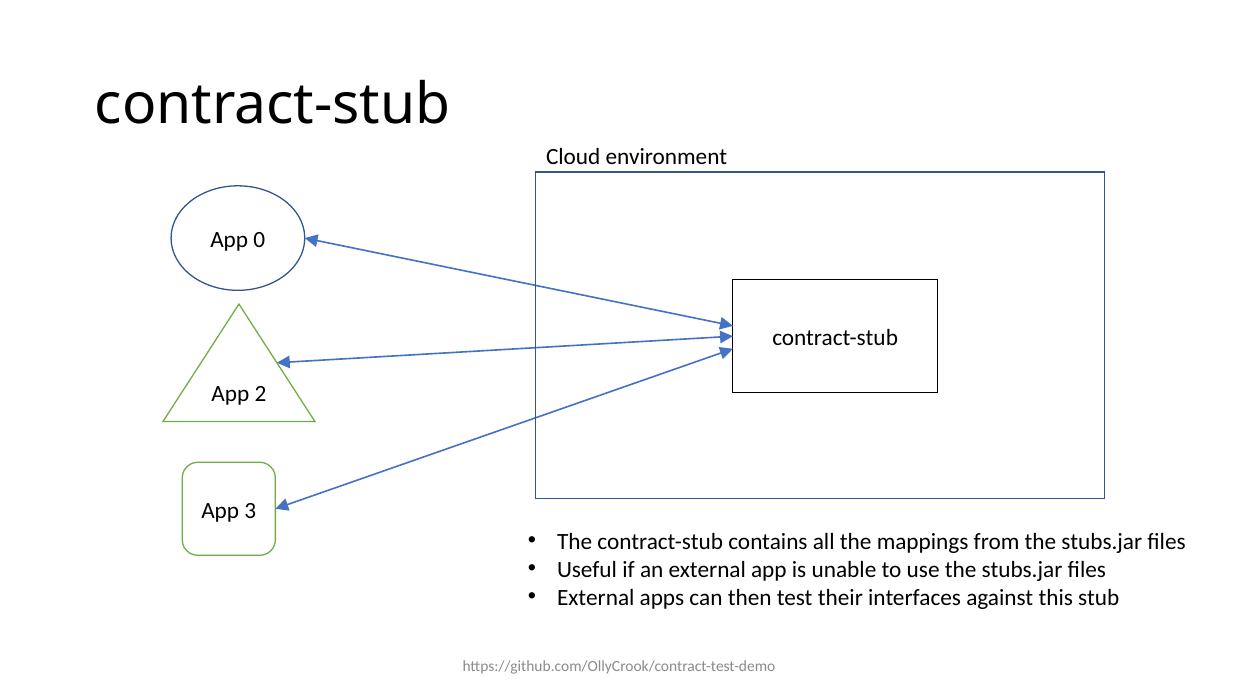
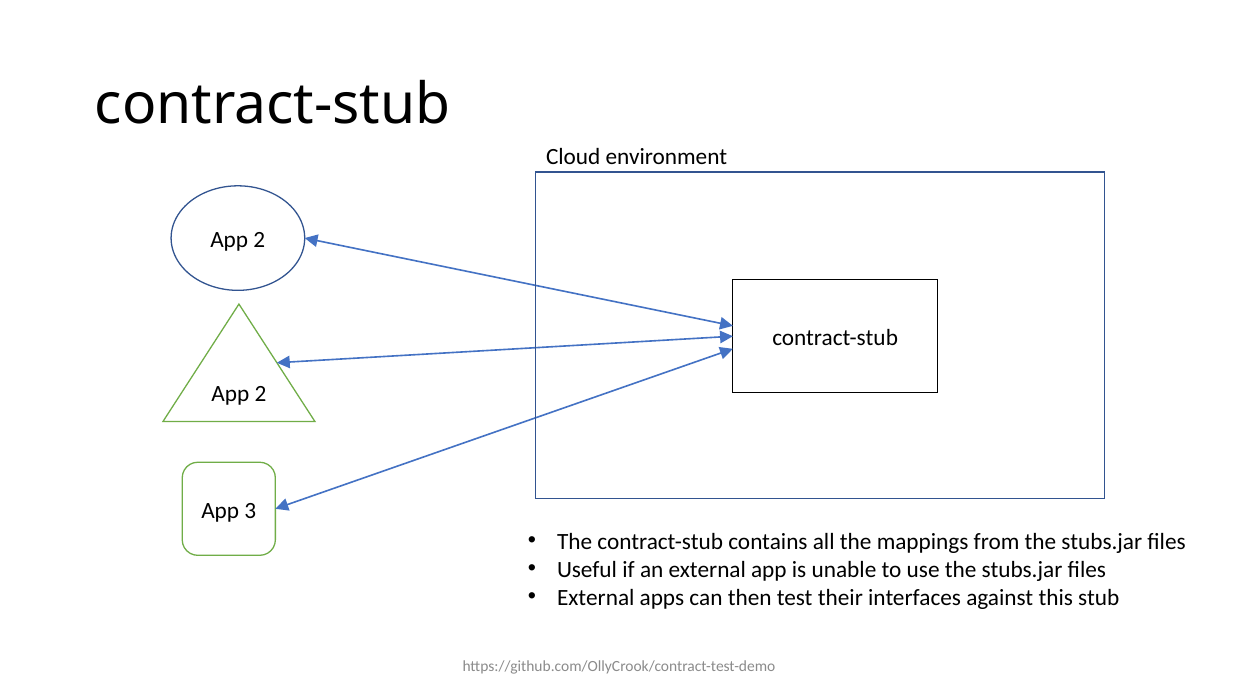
0 at (259, 240): 0 -> 2
